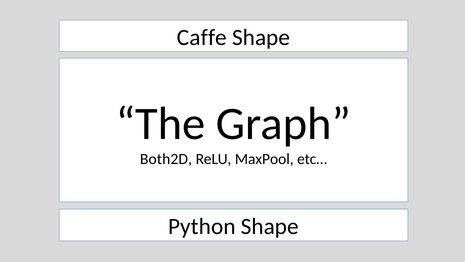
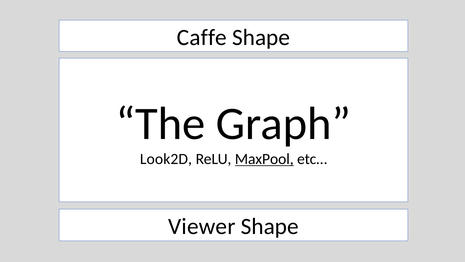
Both2D: Both2D -> Look2D
MaxPool underline: none -> present
Python: Python -> Viewer
